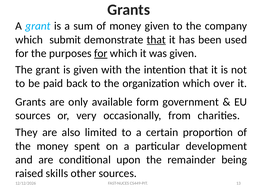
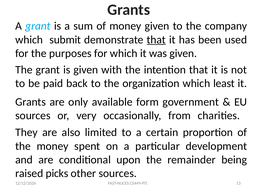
for at (101, 53) underline: present -> none
over: over -> least
skills: skills -> picks
